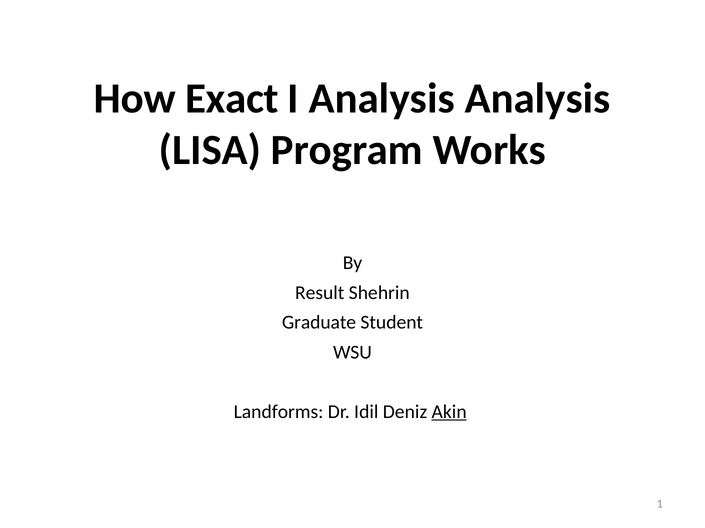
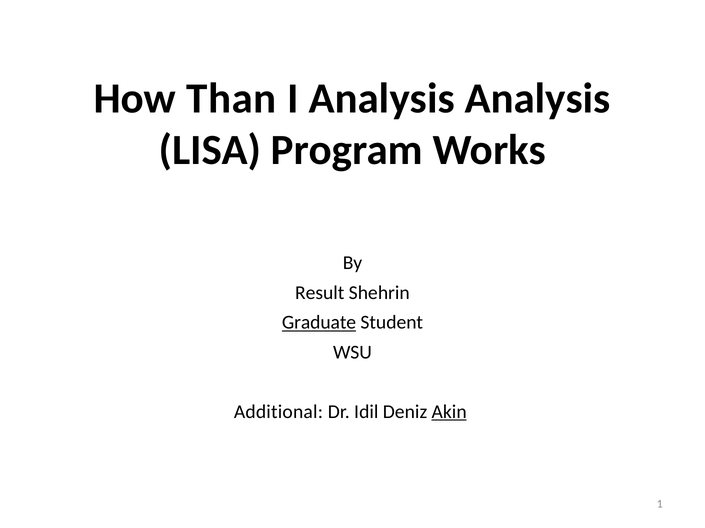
Exact: Exact -> Than
Graduate underline: none -> present
Landforms: Landforms -> Additional
